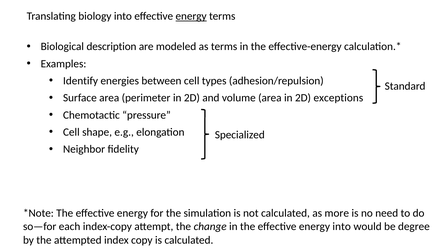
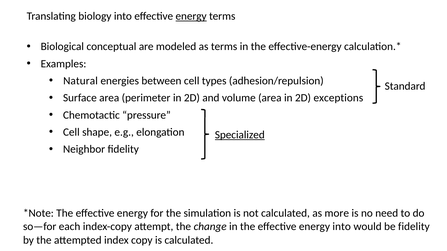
description: description -> conceptual
Identify: Identify -> Natural
Specialized underline: none -> present
be degree: degree -> fidelity
